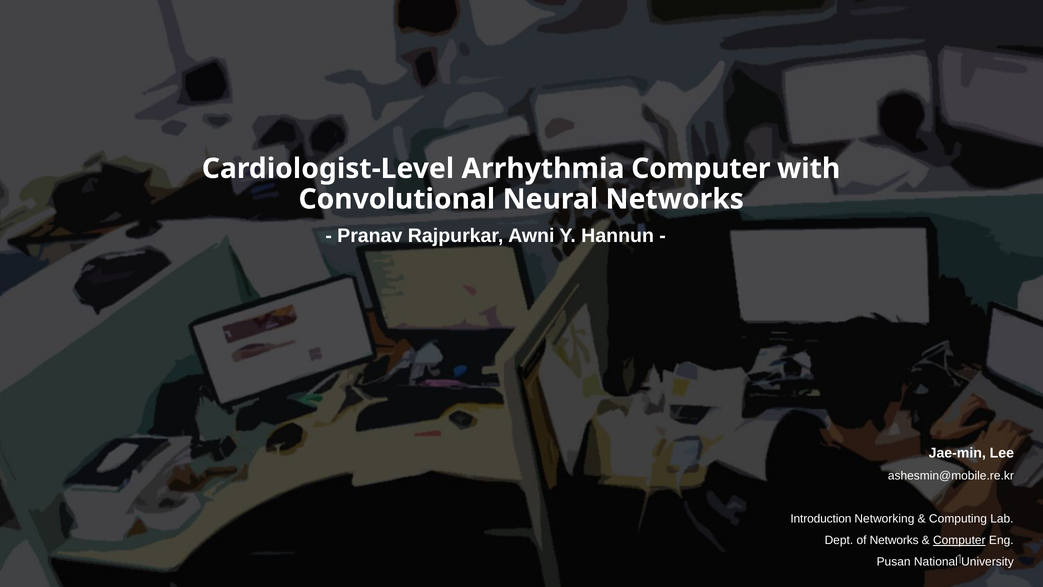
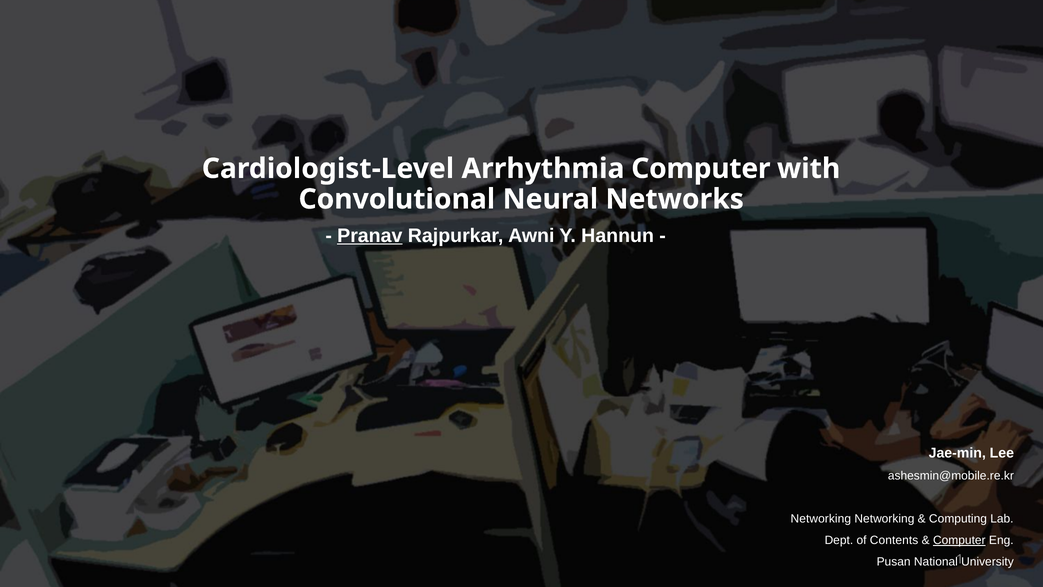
Pranav underline: none -> present
Introduction at (821, 519): Introduction -> Networking
of Networks: Networks -> Contents
